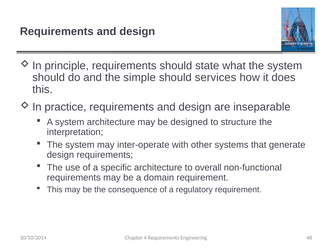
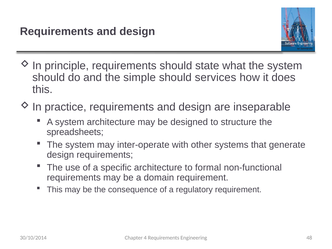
interpretation: interpretation -> spreadsheets
overall: overall -> formal
